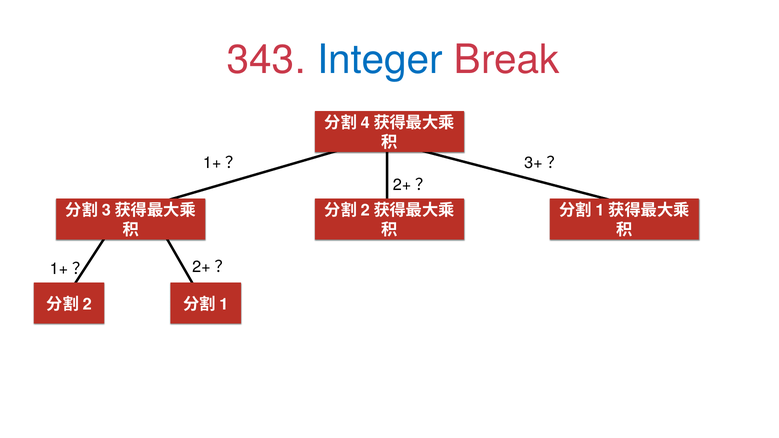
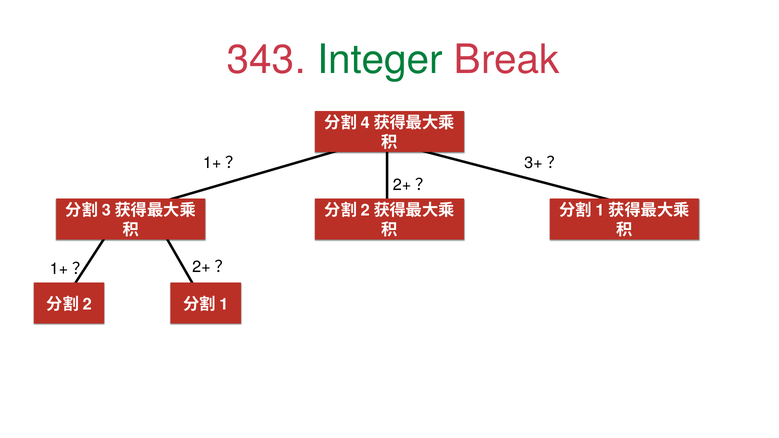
Integer colour: blue -> green
